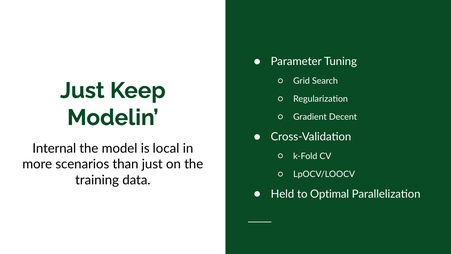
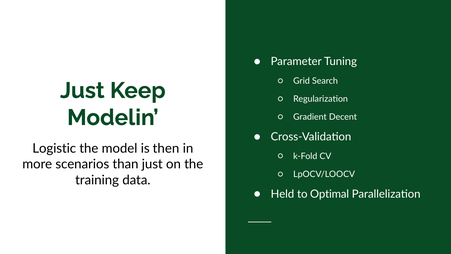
Internal: Internal -> Logistic
local: local -> then
